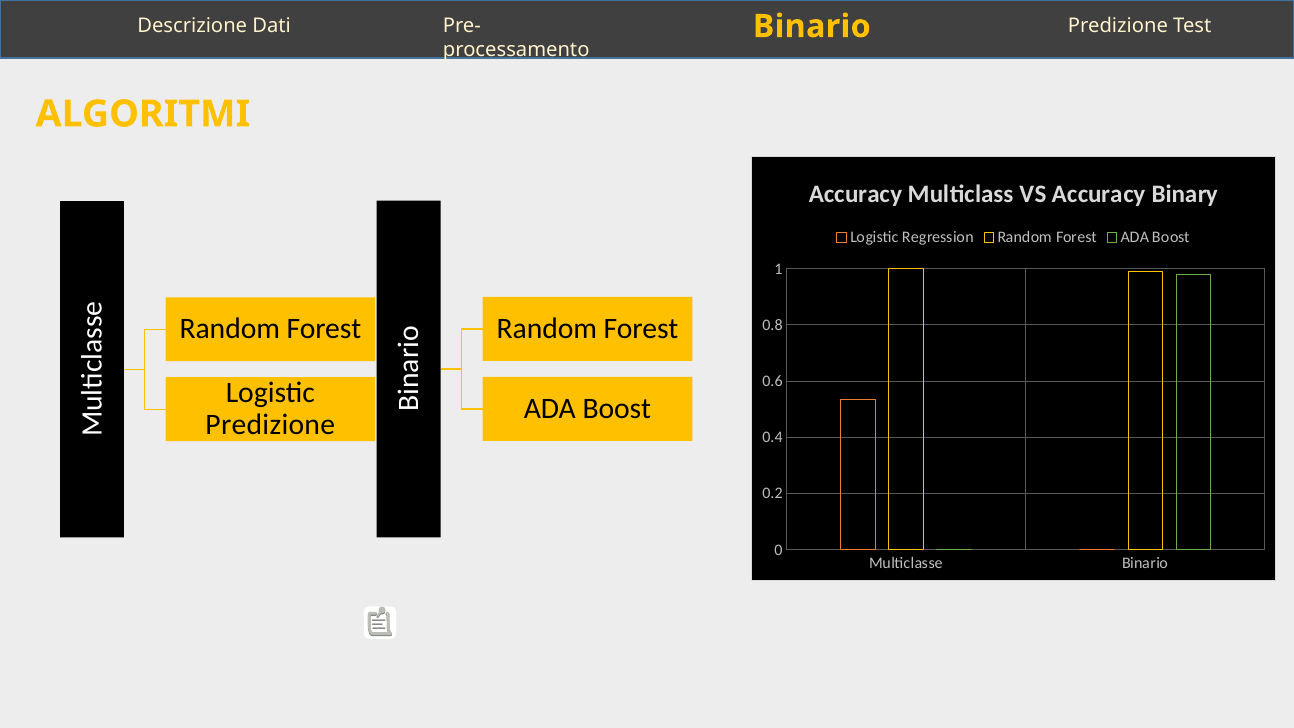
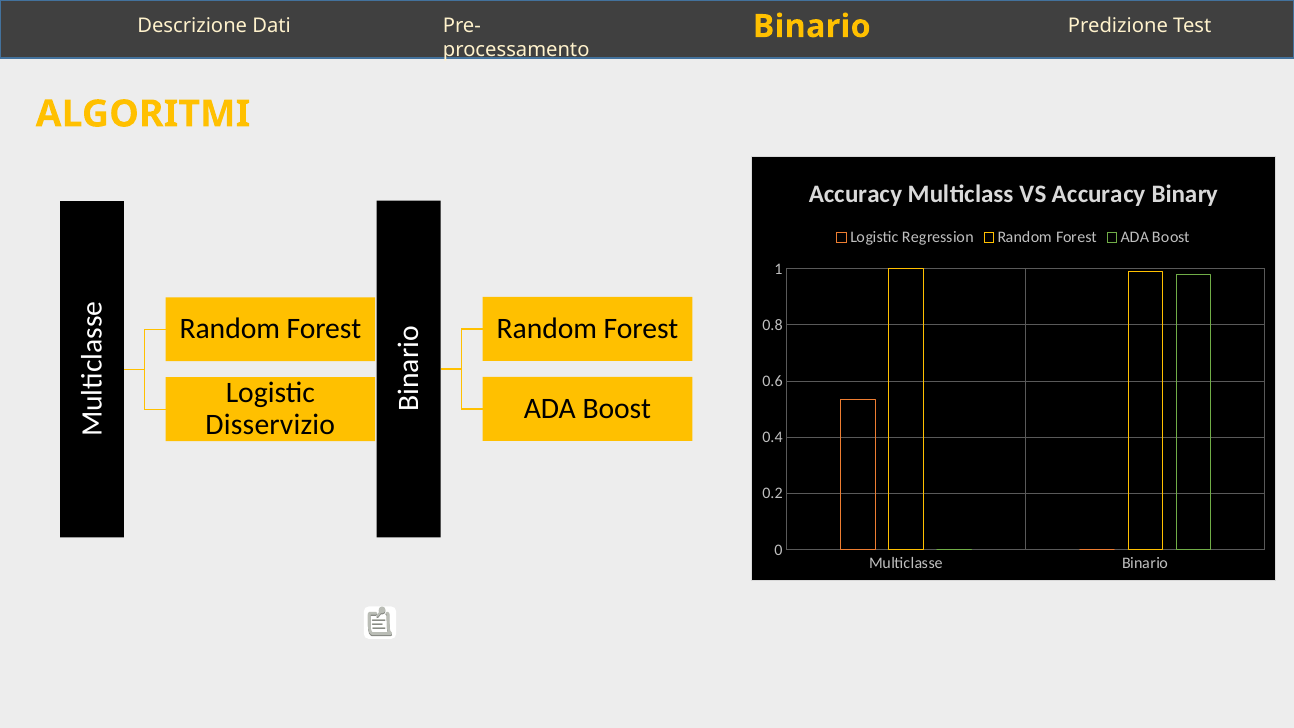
Predizione at (270, 425): Predizione -> Disservizio
